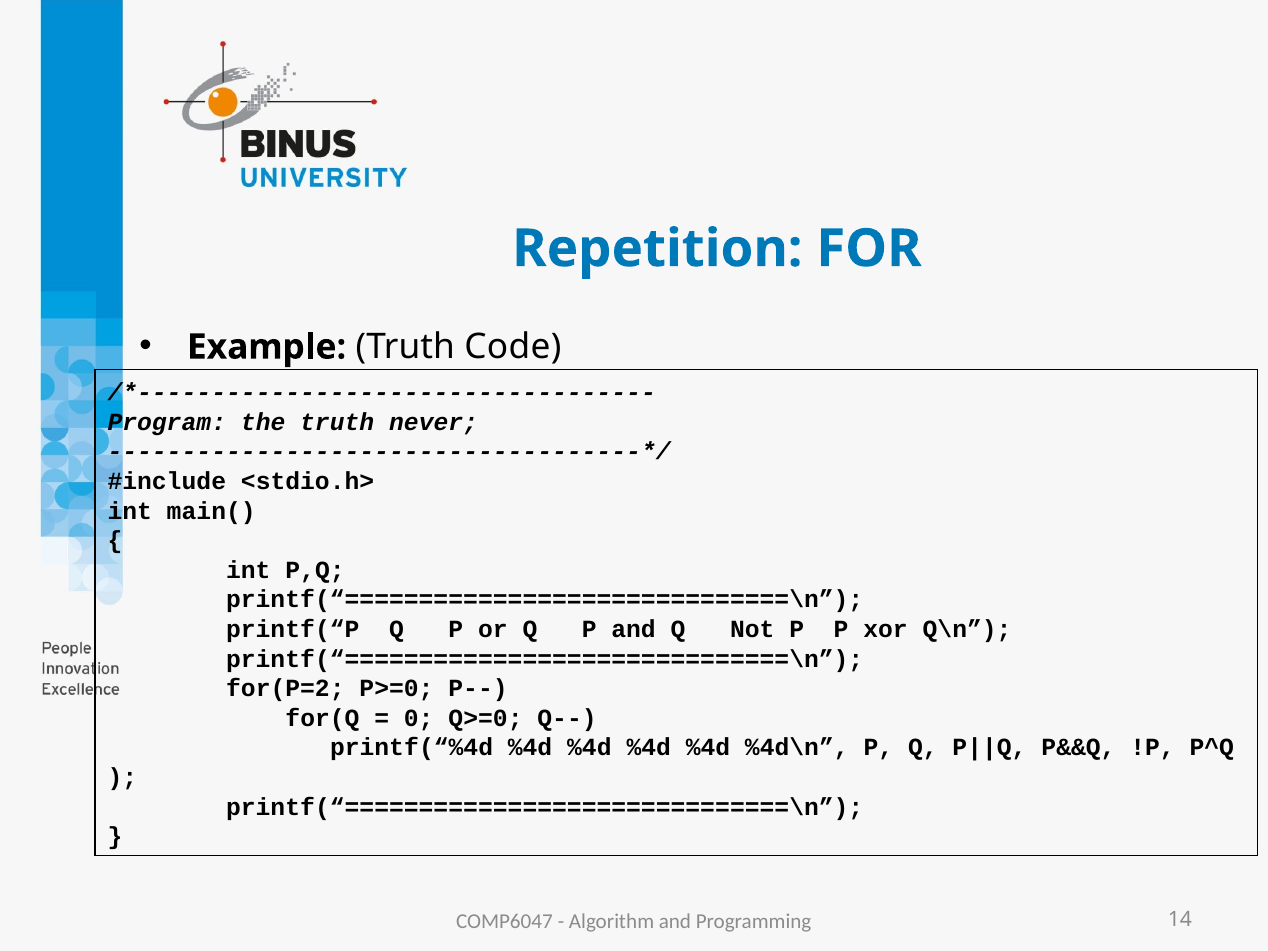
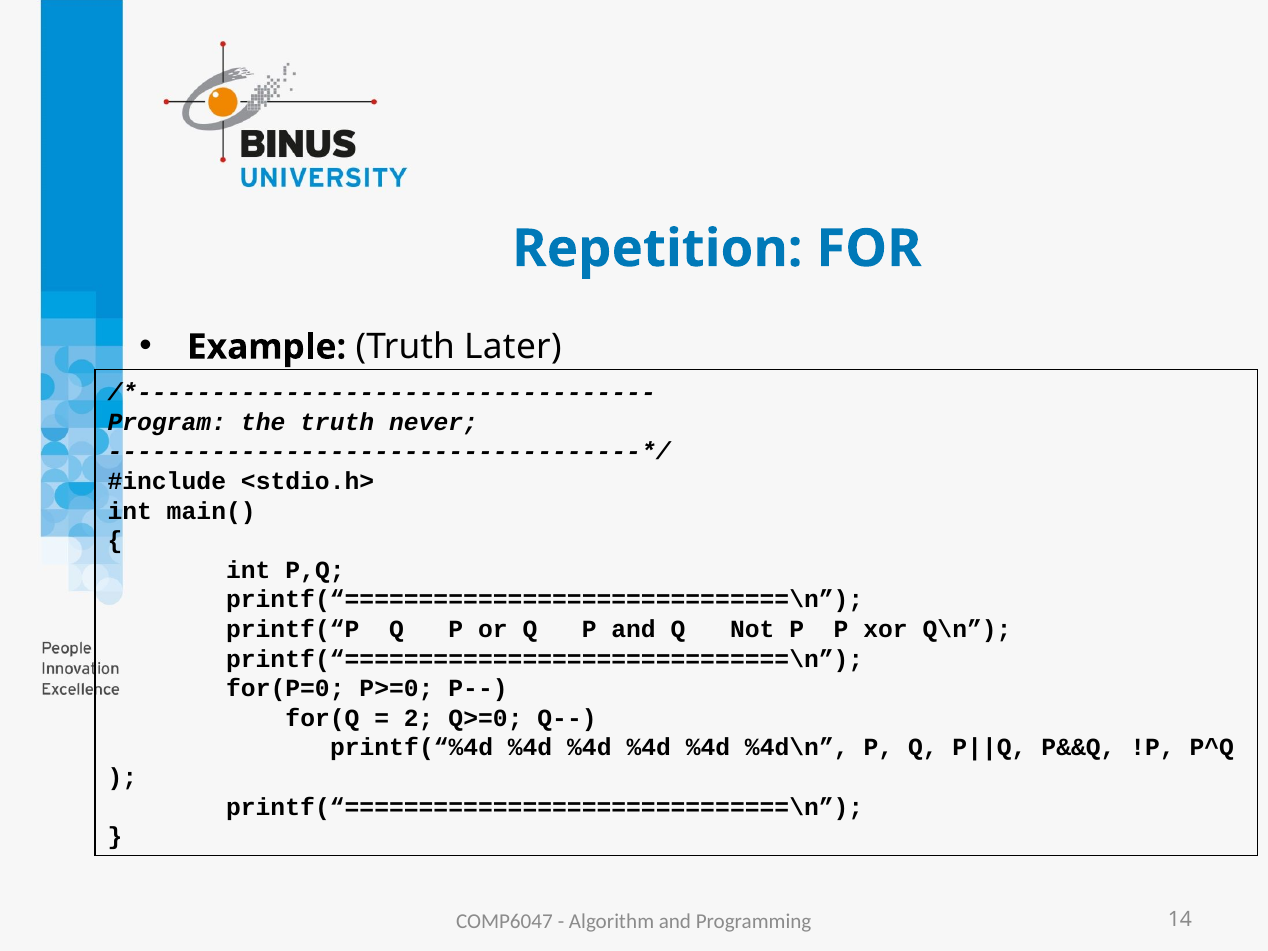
Code: Code -> Later
for(P=2: for(P=2 -> for(P=0
0: 0 -> 2
